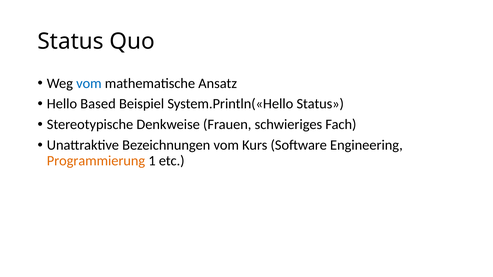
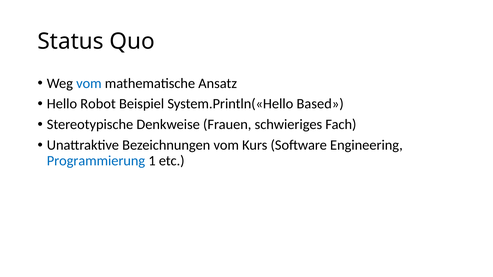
Based: Based -> Robot
System.Println(«Hello Status: Status -> Based
Programmierung colour: orange -> blue
